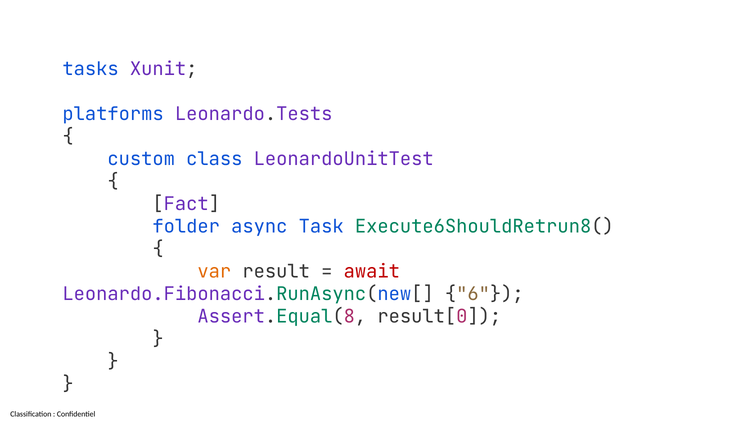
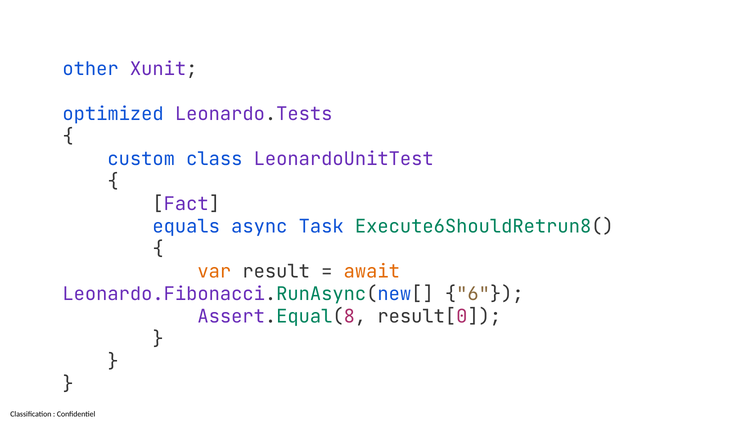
tasks: tasks -> other
platforms: platforms -> optimized
folder: folder -> equals
await colour: red -> orange
